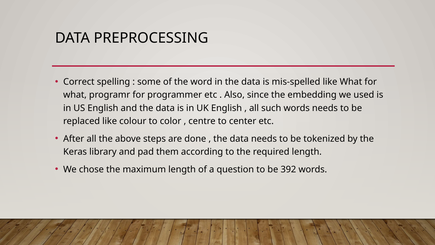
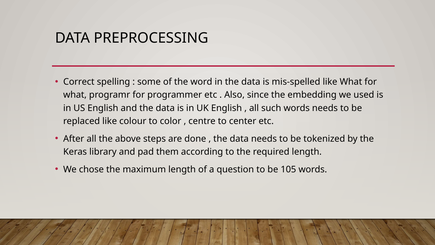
392: 392 -> 105
